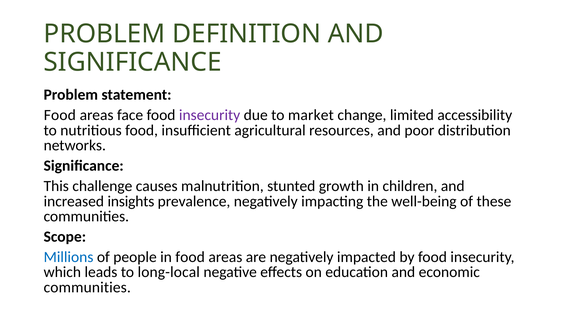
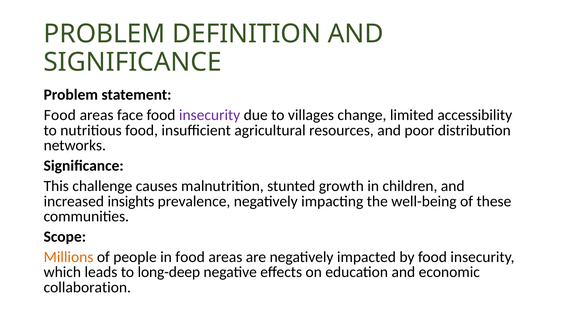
market: market -> villages
Millions colour: blue -> orange
long-local: long-local -> long-deep
communities at (87, 287): communities -> collaboration
